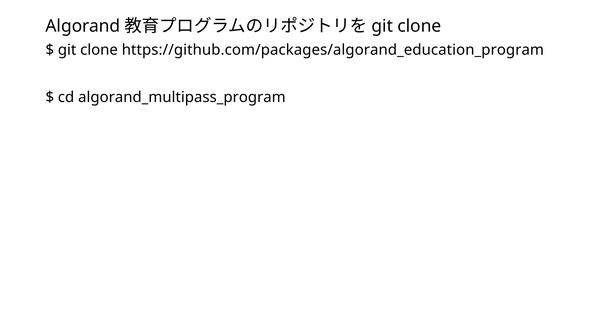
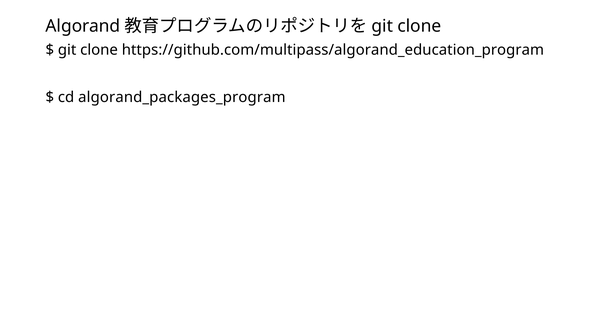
https://github.com/packages/algorand_education_program: https://github.com/packages/algorand_education_program -> https://github.com/multipass/algorand_education_program
algorand_multipass_program: algorand_multipass_program -> algorand_packages_program
